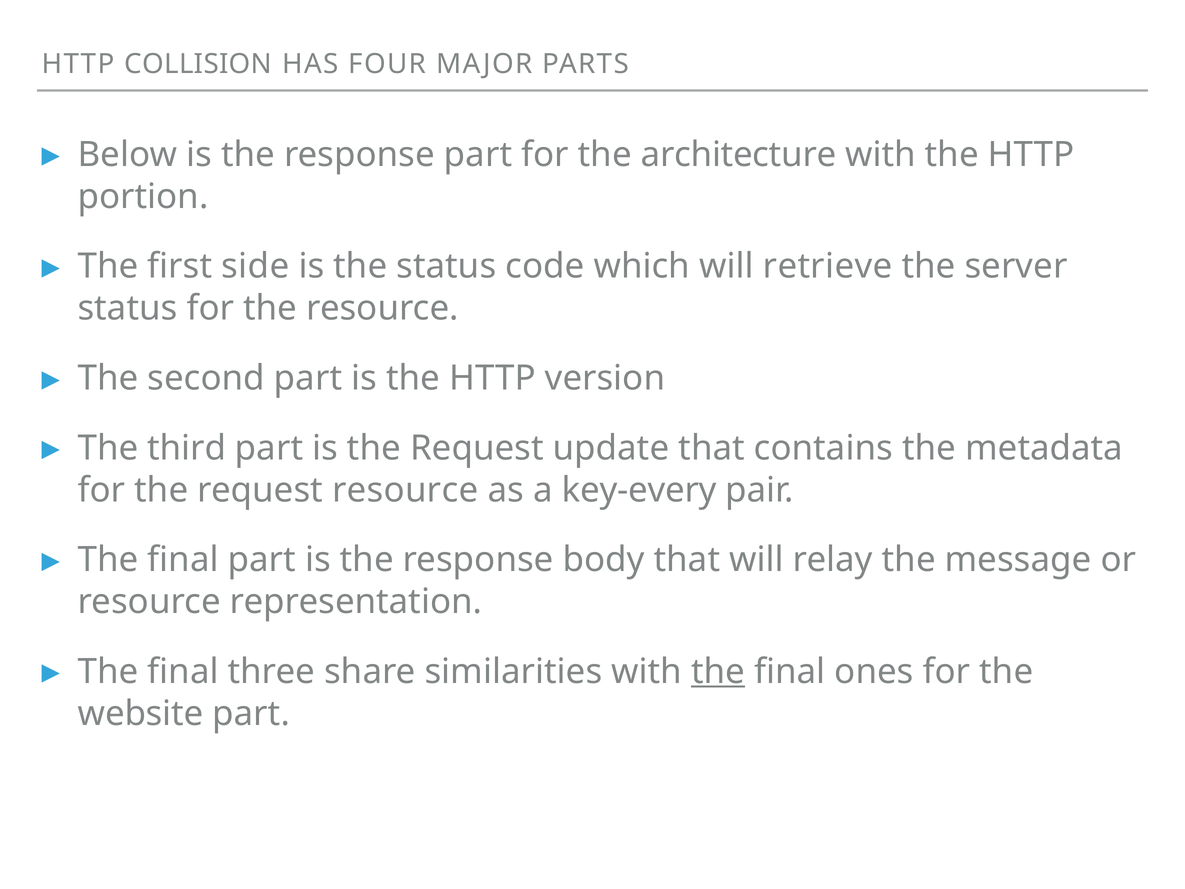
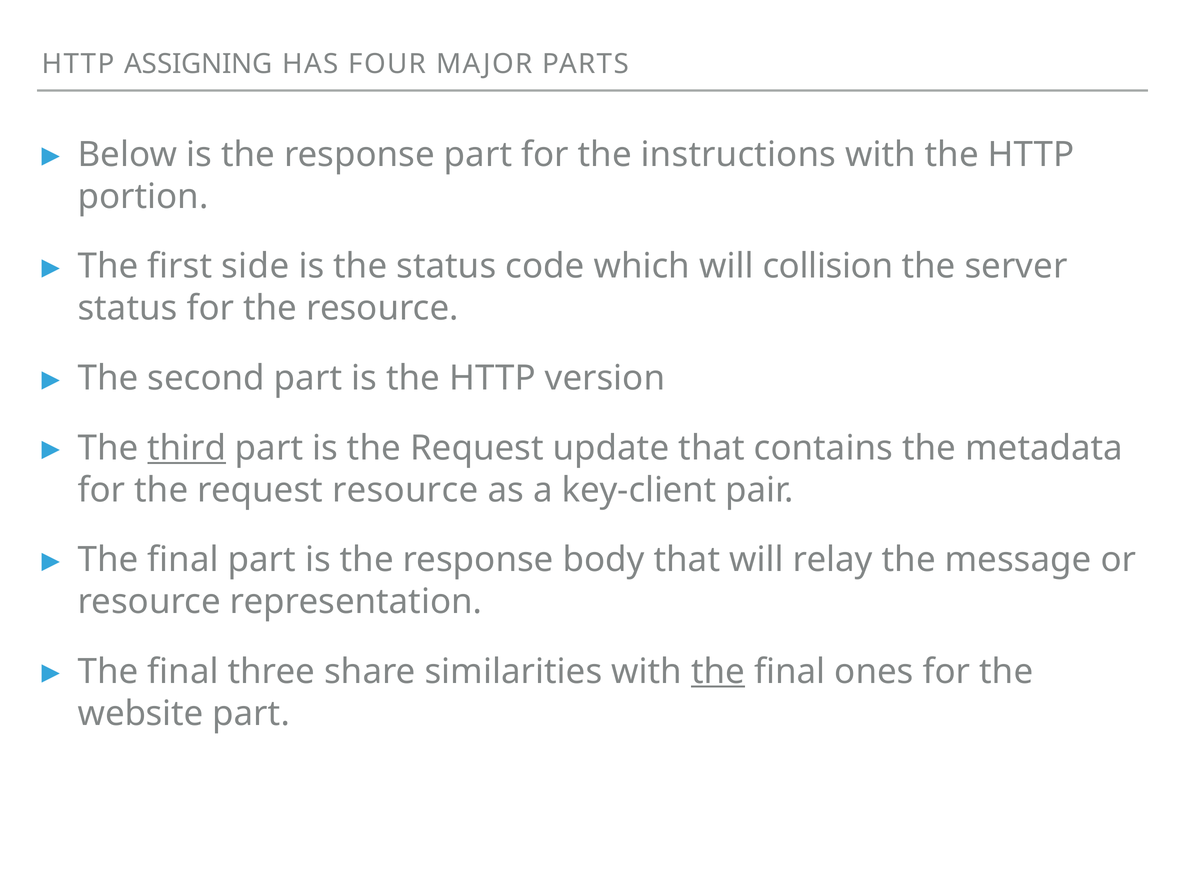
COLLISION: COLLISION -> ASSIGNING
architecture: architecture -> instructions
retrieve: retrieve -> collision
third underline: none -> present
key-every: key-every -> key-client
